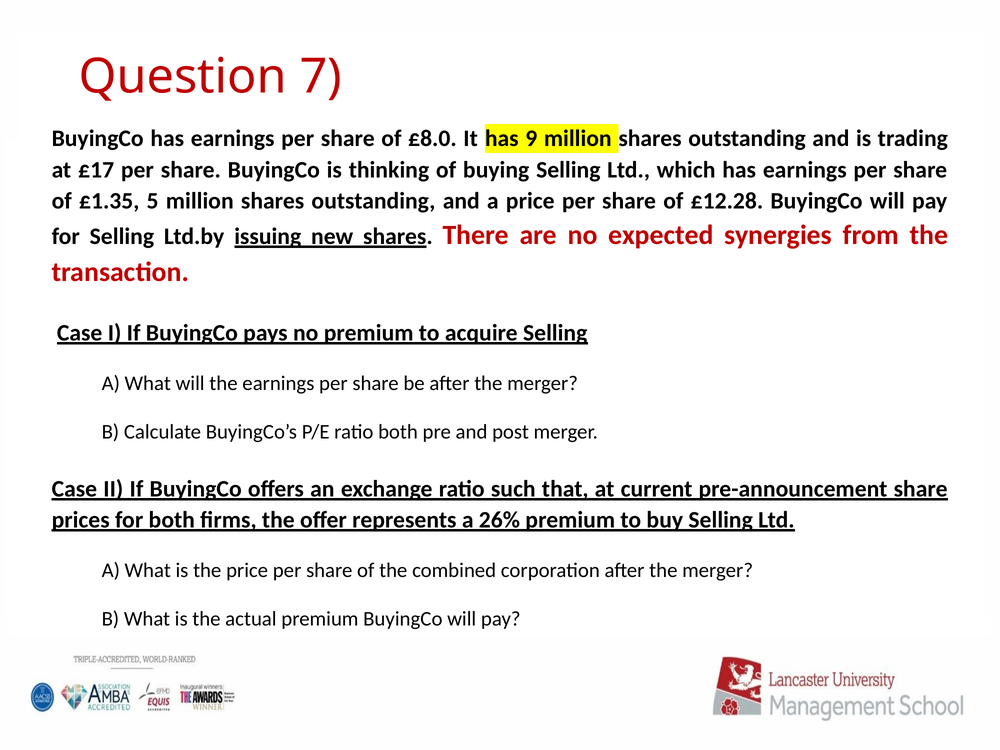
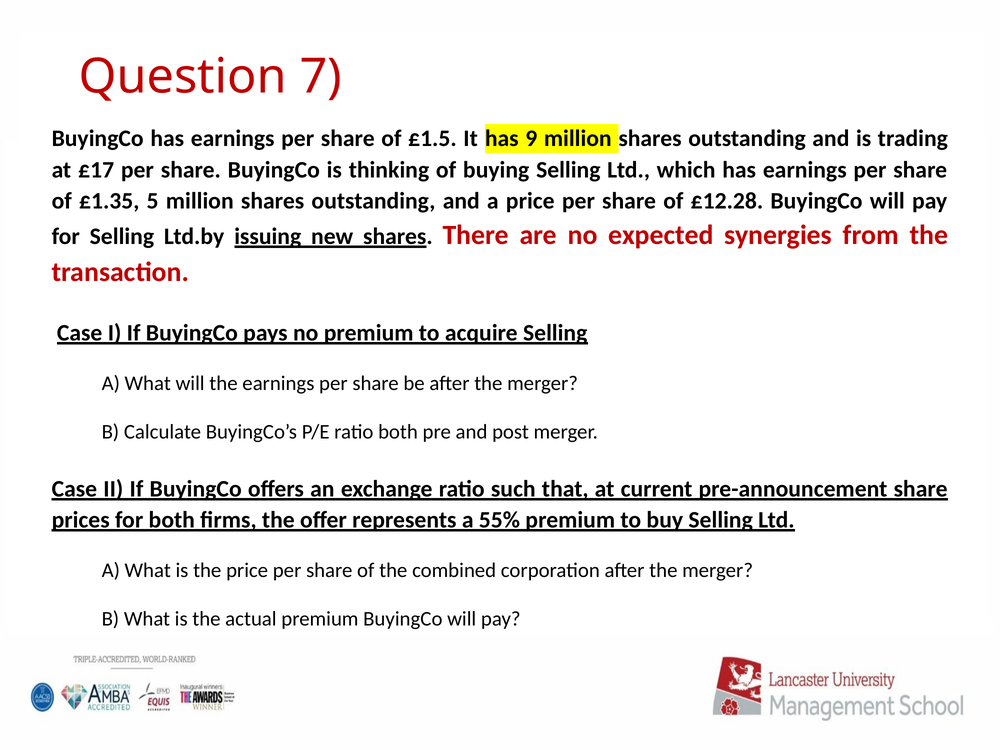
£8.0: £8.0 -> £1.5
26%: 26% -> 55%
